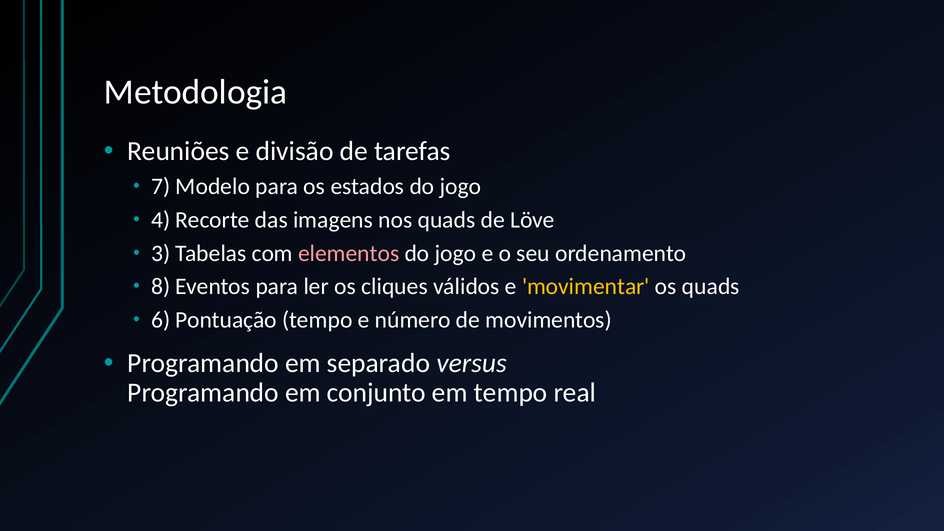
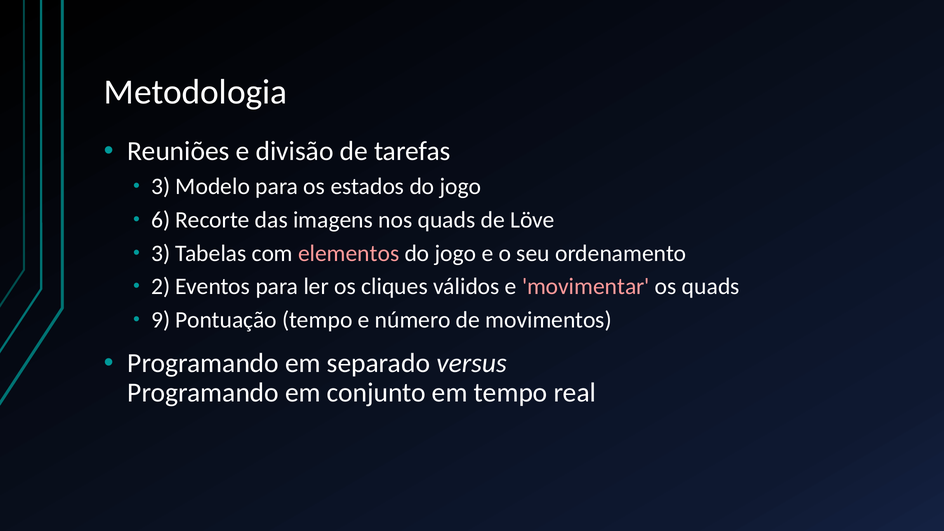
7 at (161, 187): 7 -> 3
4: 4 -> 6
8: 8 -> 2
movimentar colour: yellow -> pink
6: 6 -> 9
